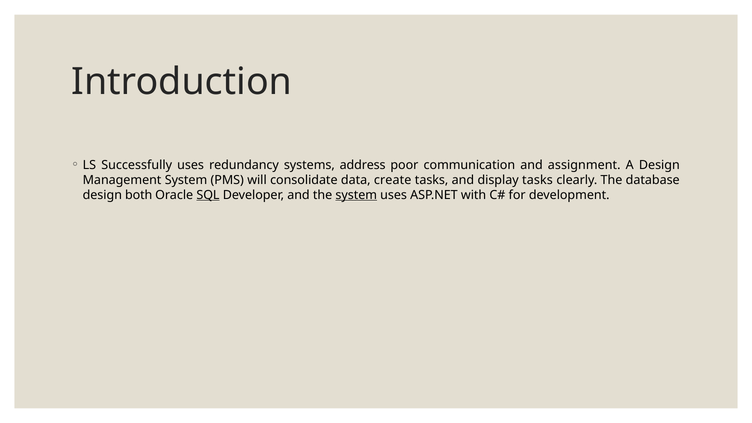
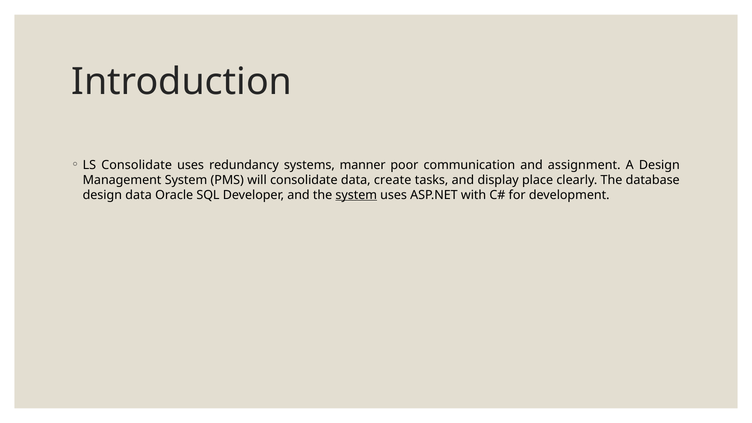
LS Successfully: Successfully -> Consolidate
address: address -> manner
display tasks: tasks -> place
design both: both -> data
SQL underline: present -> none
